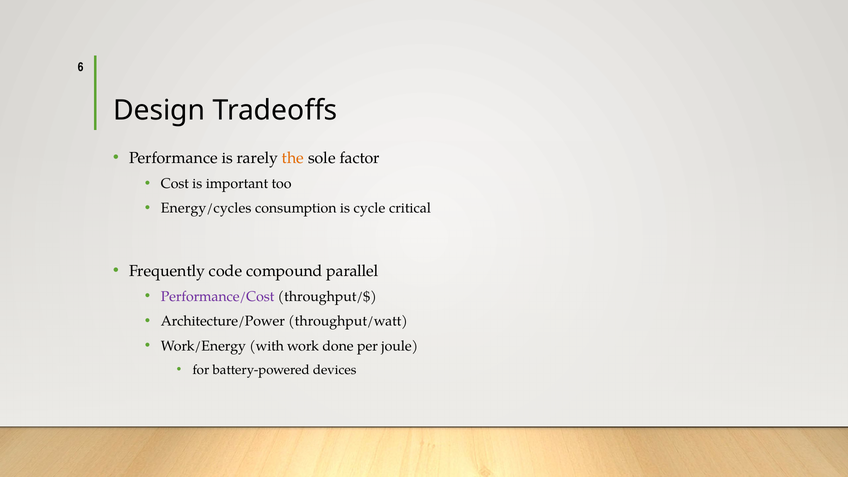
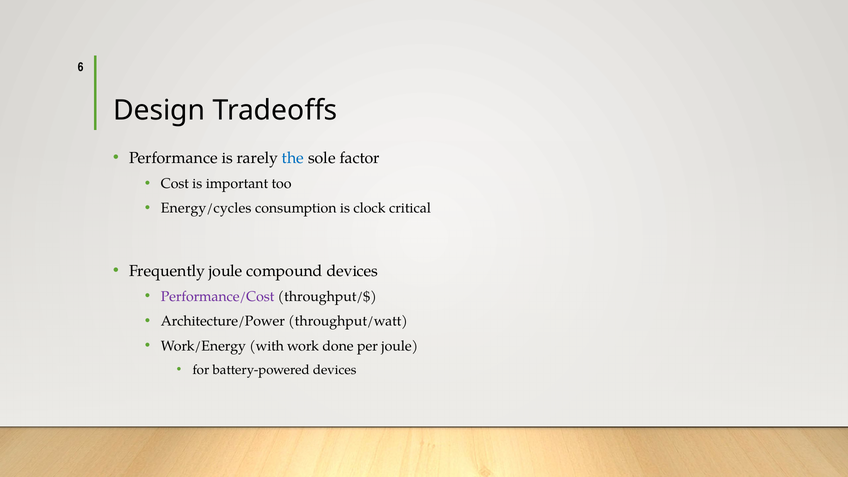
the colour: orange -> blue
cycle: cycle -> clock
Frequently code: code -> joule
compound parallel: parallel -> devices
